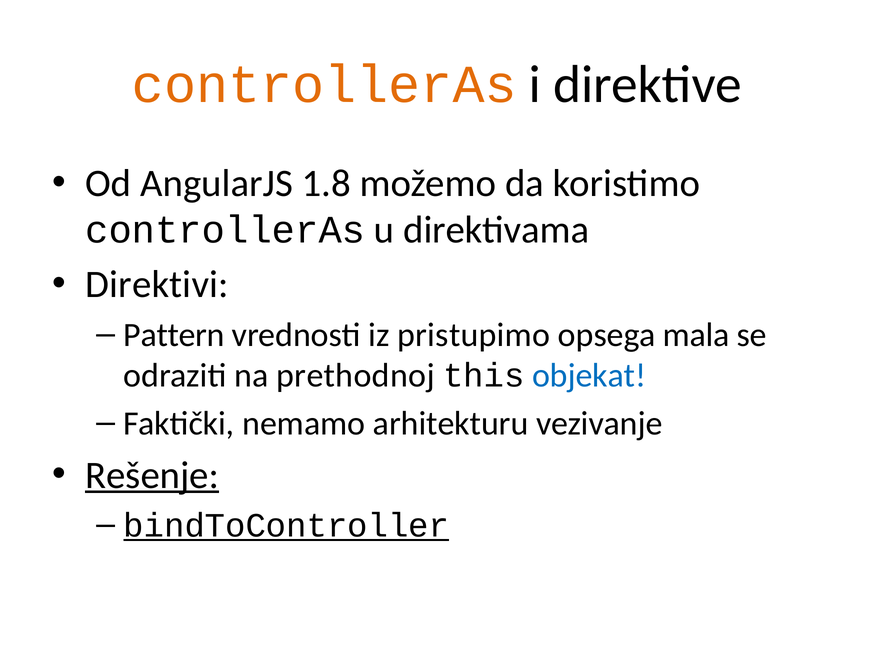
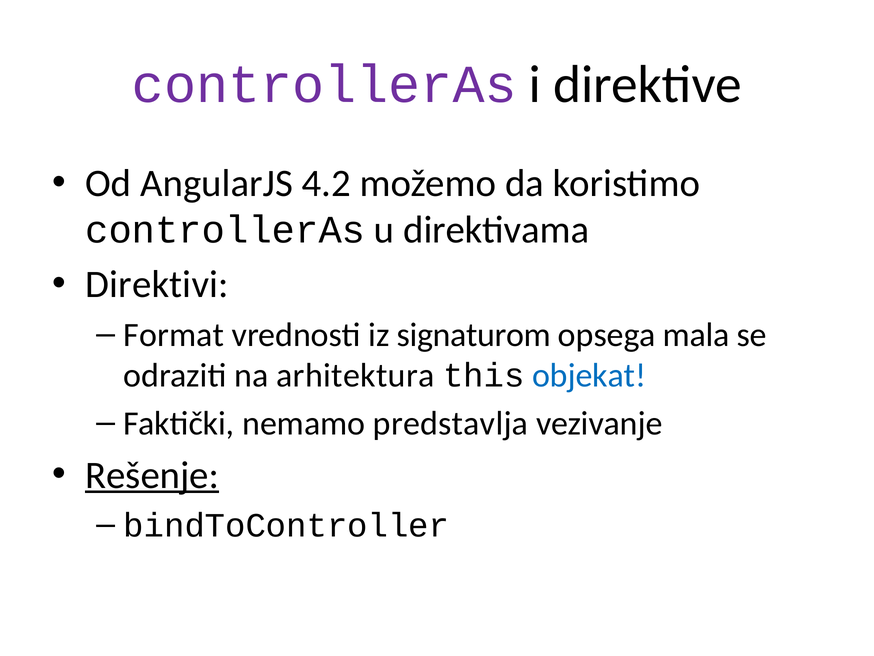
controllerAs at (324, 85) colour: orange -> purple
1.8: 1.8 -> 4.2
Pattern: Pattern -> Format
pristupimo: pristupimo -> signaturom
prethodnoj: prethodnoj -> arhitektura
arhitekturu: arhitekturu -> predstavlja
bindToController underline: present -> none
